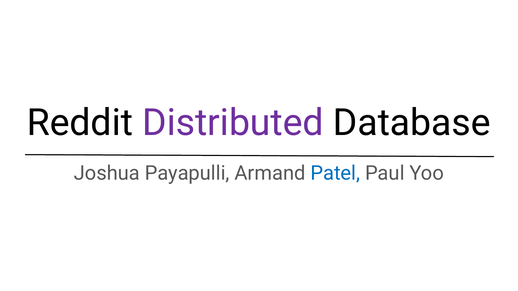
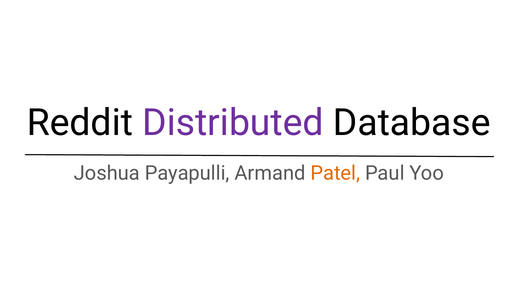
Patel colour: blue -> orange
